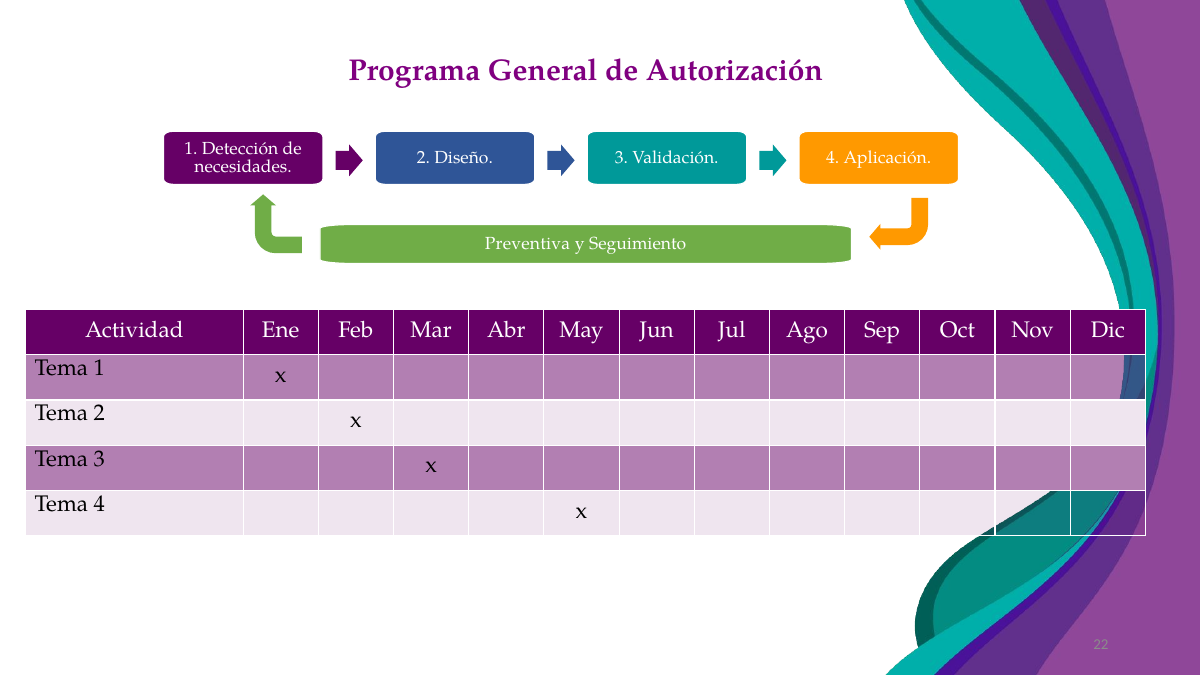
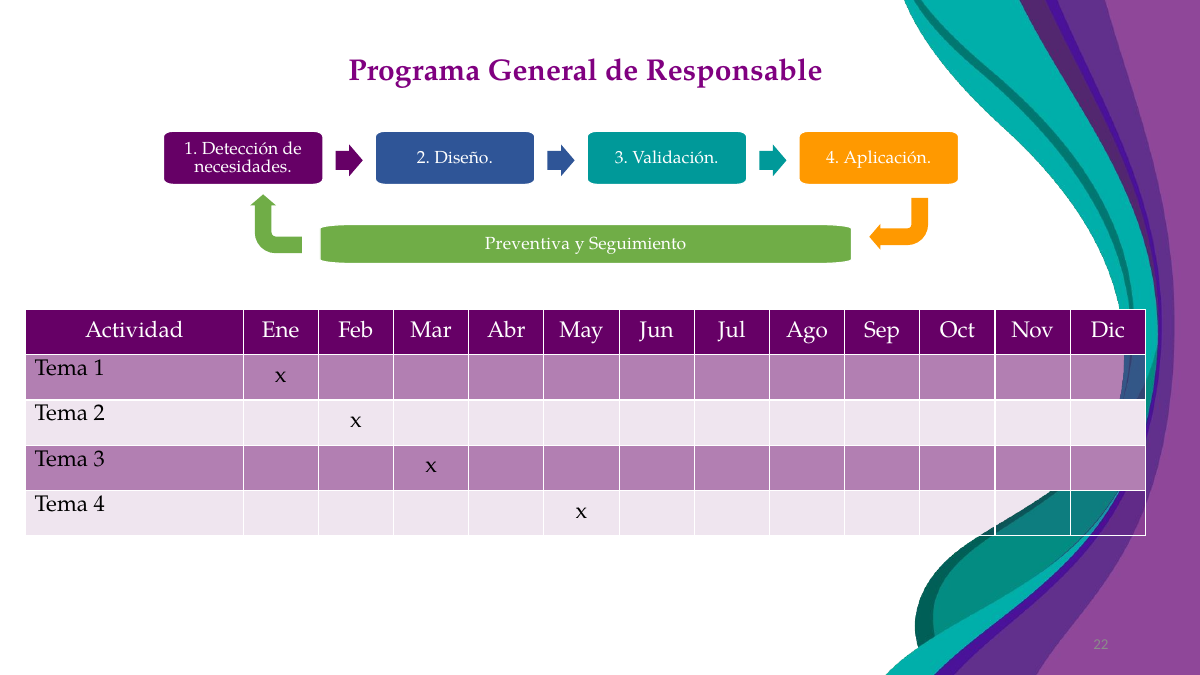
Autorización: Autorización -> Responsable
